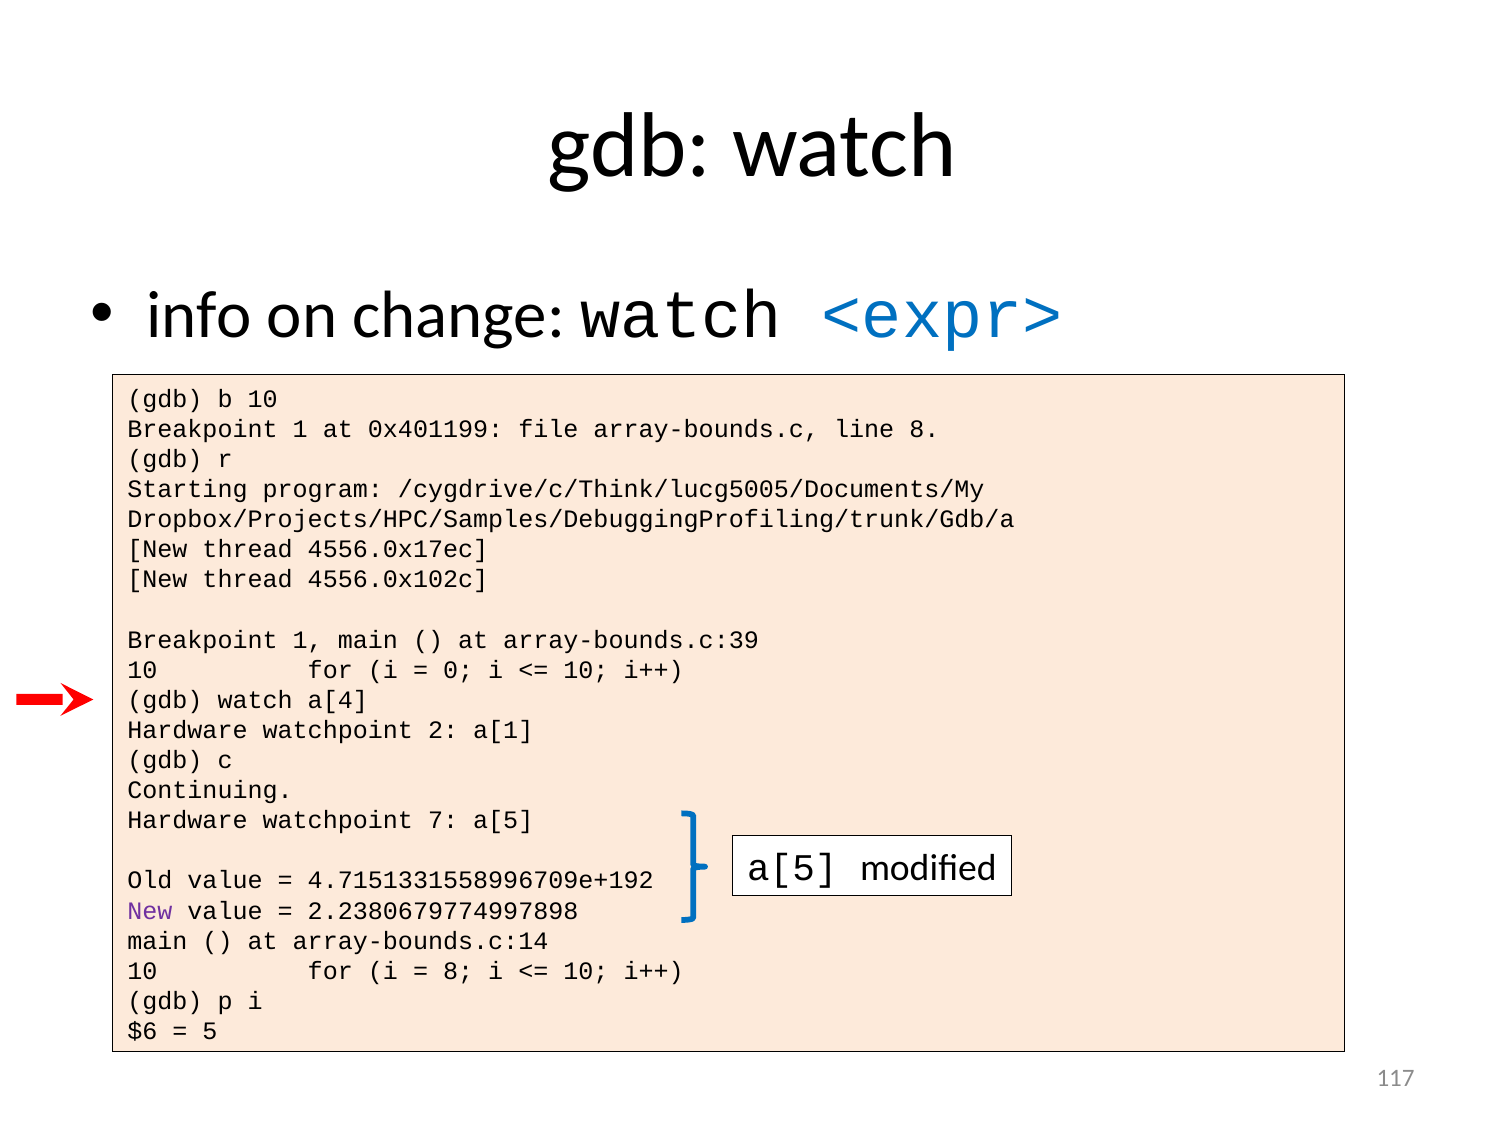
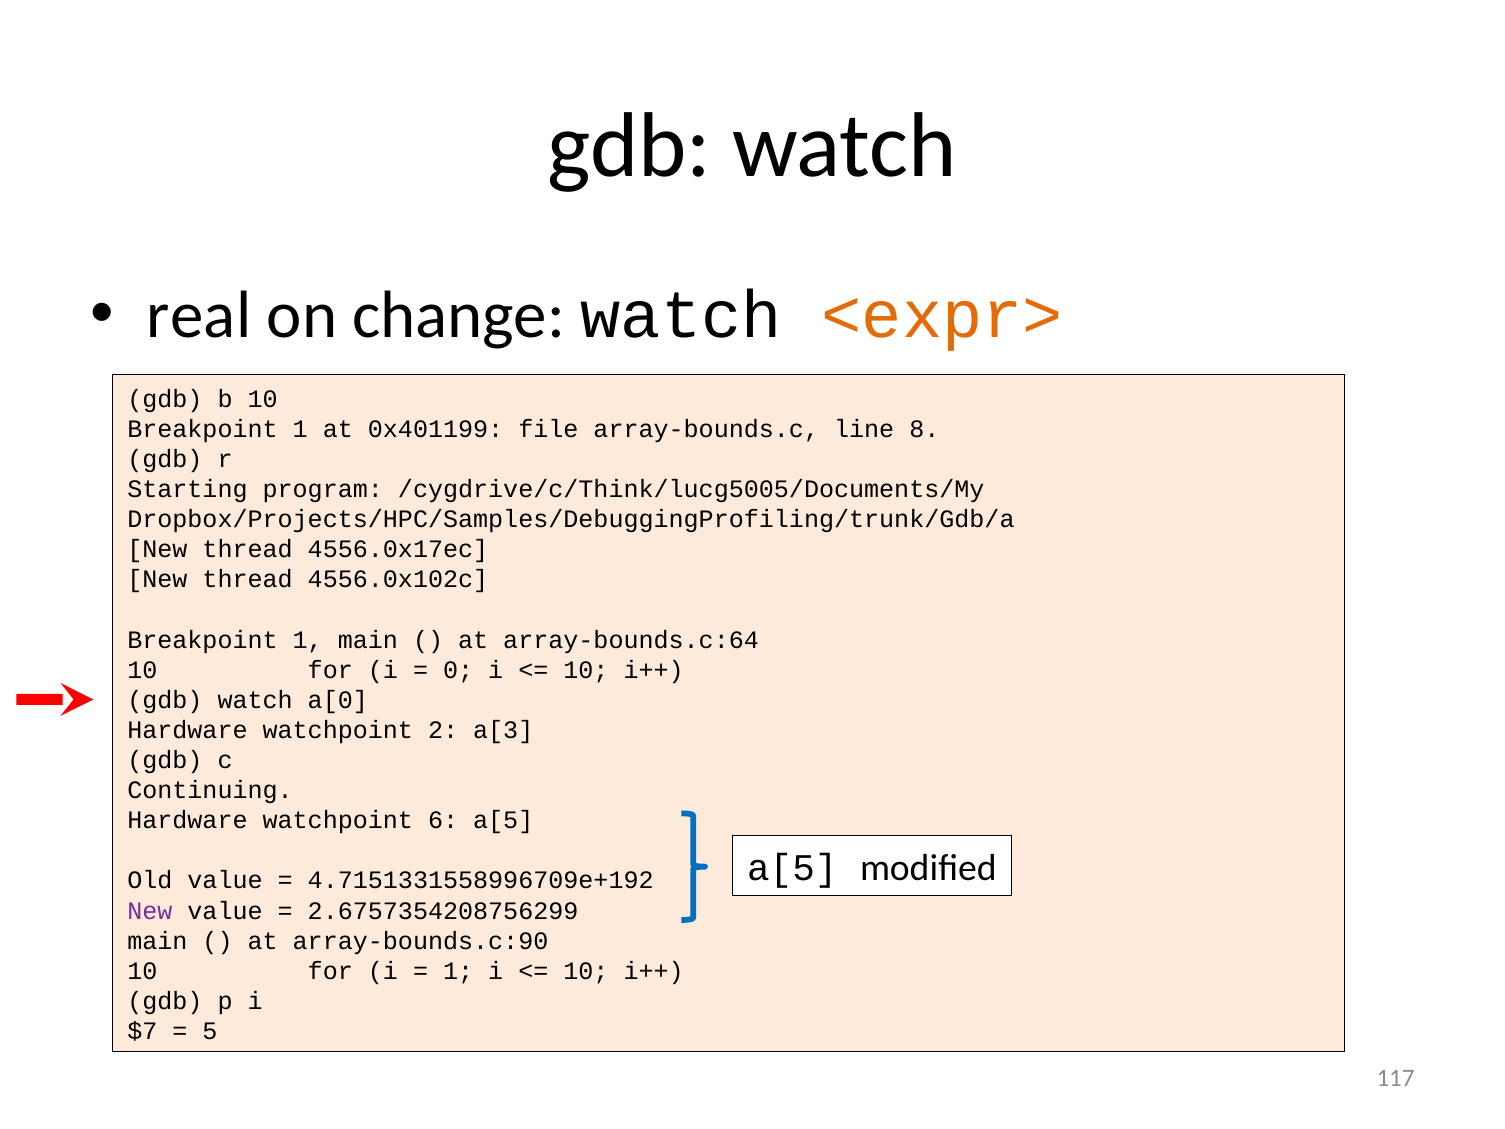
info: info -> real
<expr> colour: blue -> orange
array-bounds.c:39: array-bounds.c:39 -> array-bounds.c:64
a[4: a[4 -> a[0
a[1: a[1 -> a[3
7: 7 -> 6
2.2380679774997898: 2.2380679774997898 -> 2.6757354208756299
array-bounds.c:14: array-bounds.c:14 -> array-bounds.c:90
8 at (458, 971): 8 -> 1
$6: $6 -> $7
